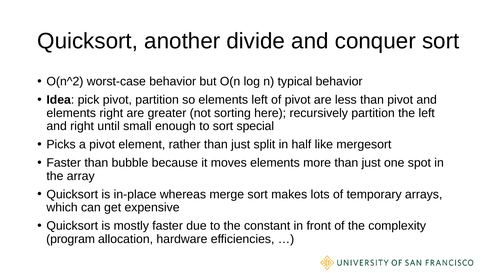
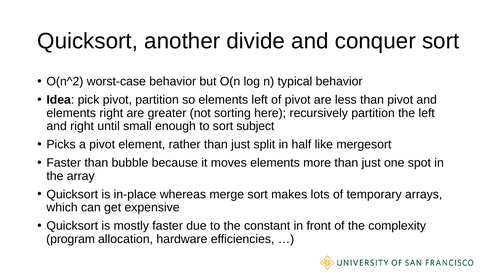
special: special -> subject
